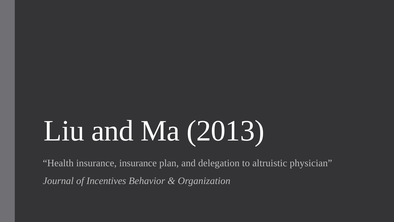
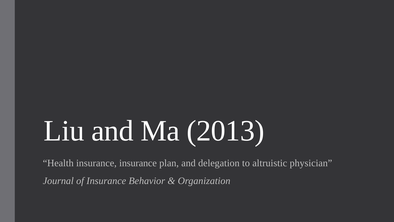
of Incentives: Incentives -> Insurance
